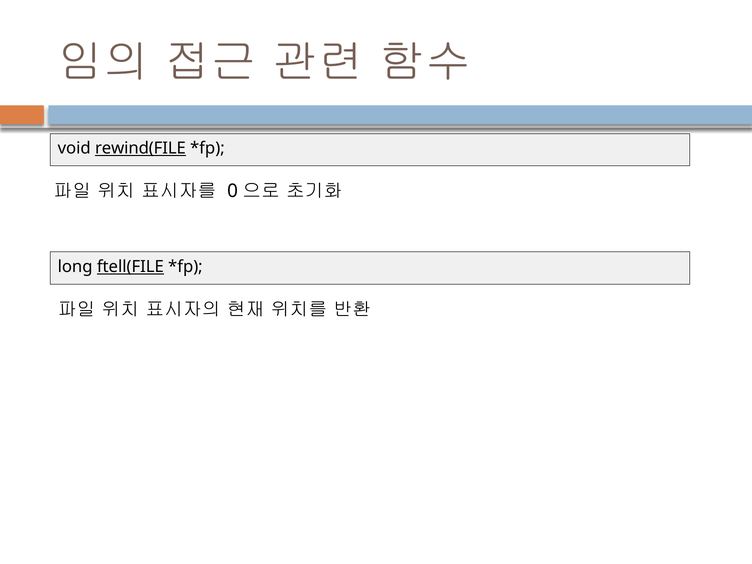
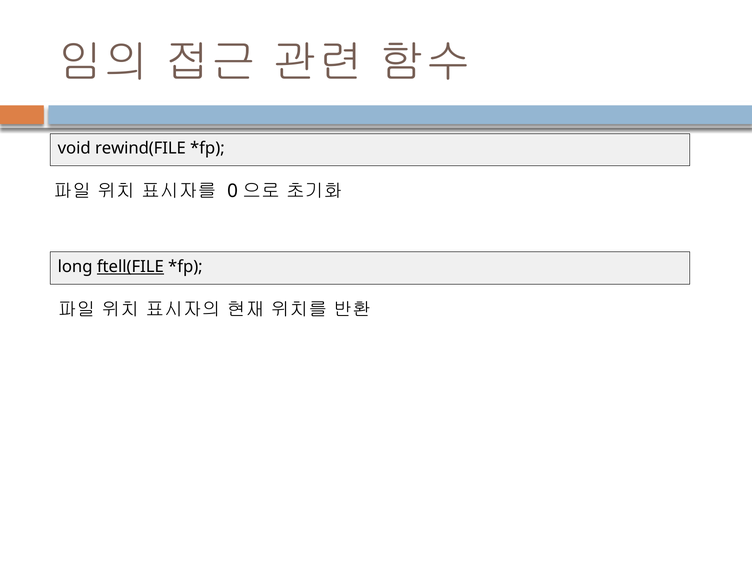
rewind(FILE underline: present -> none
